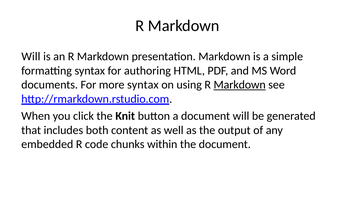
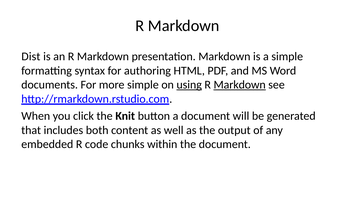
Will at (31, 56): Will -> Dist
more syntax: syntax -> simple
using underline: none -> present
